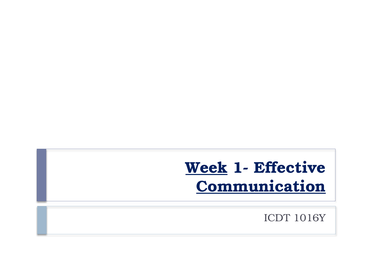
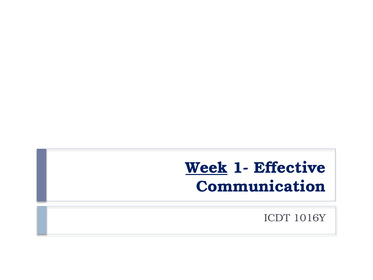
Communication underline: present -> none
